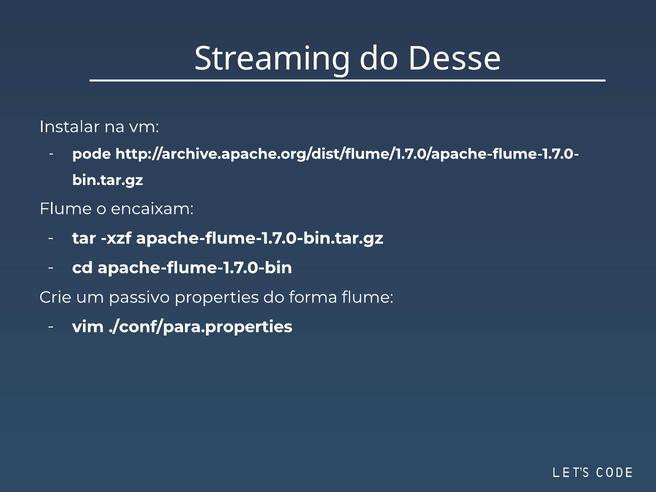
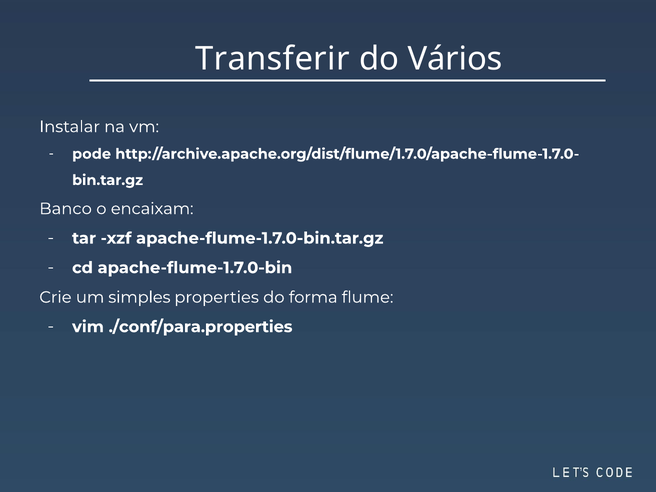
Streaming: Streaming -> Transferir
Desse: Desse -> Vários
Flume at (66, 209): Flume -> Banco
passivo: passivo -> simples
